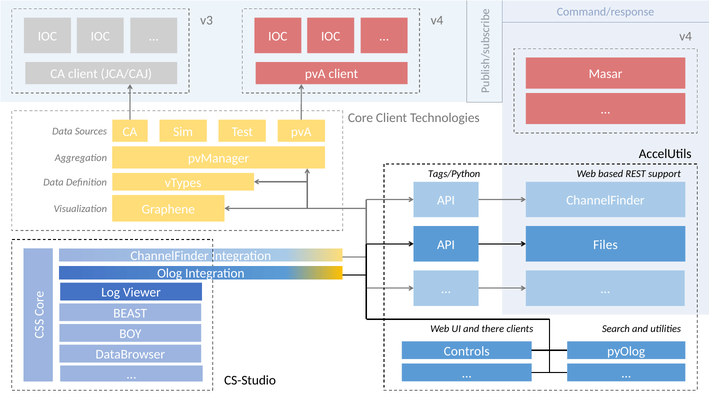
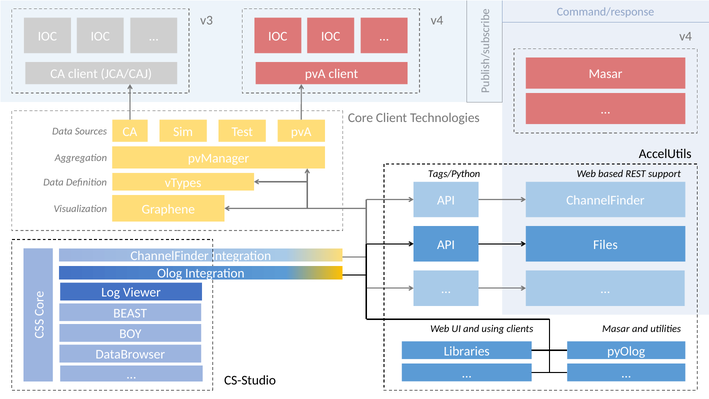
there: there -> using
Search at (616, 329): Search -> Masar
Controls: Controls -> Libraries
